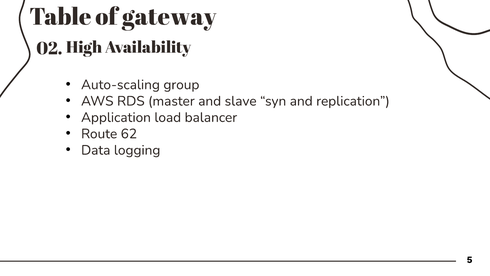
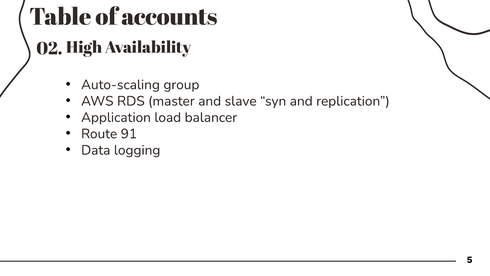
gateway: gateway -> accounts
62: 62 -> 91
